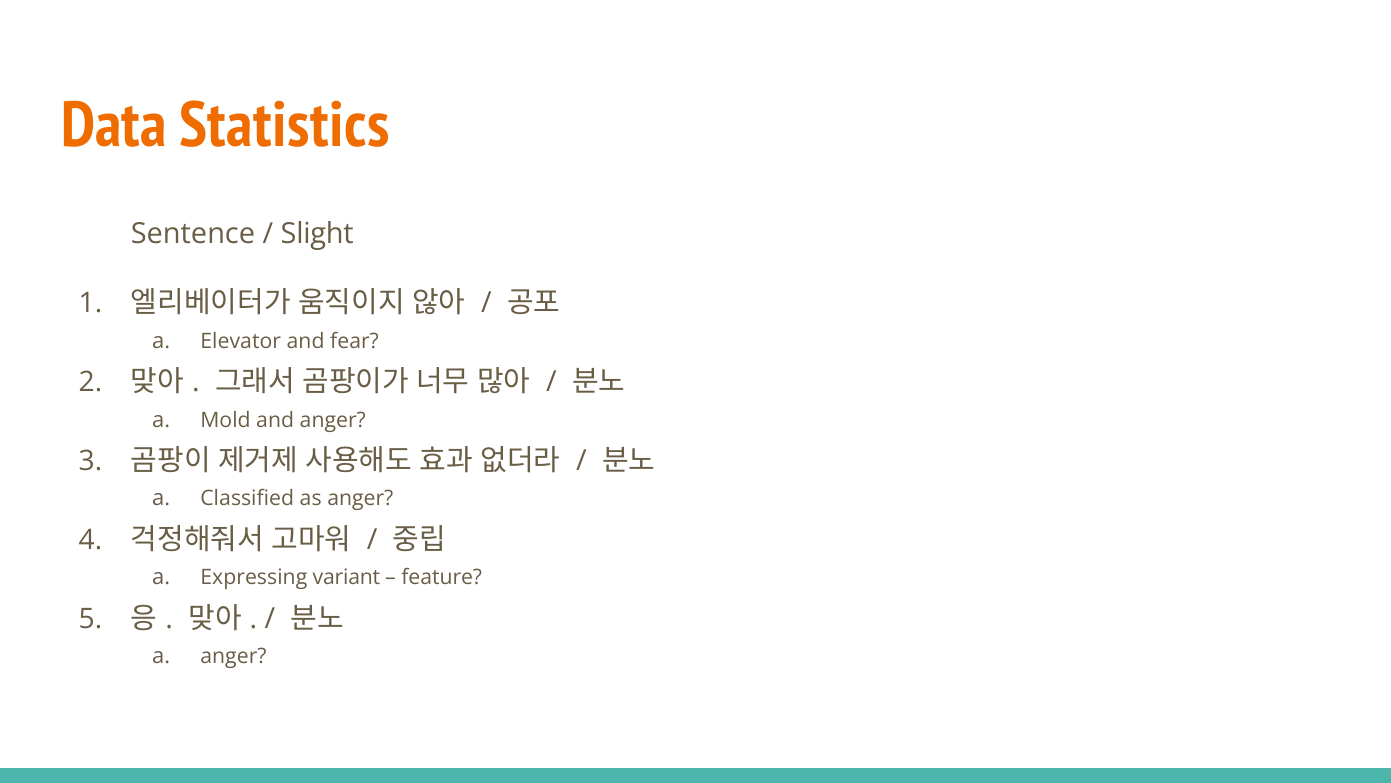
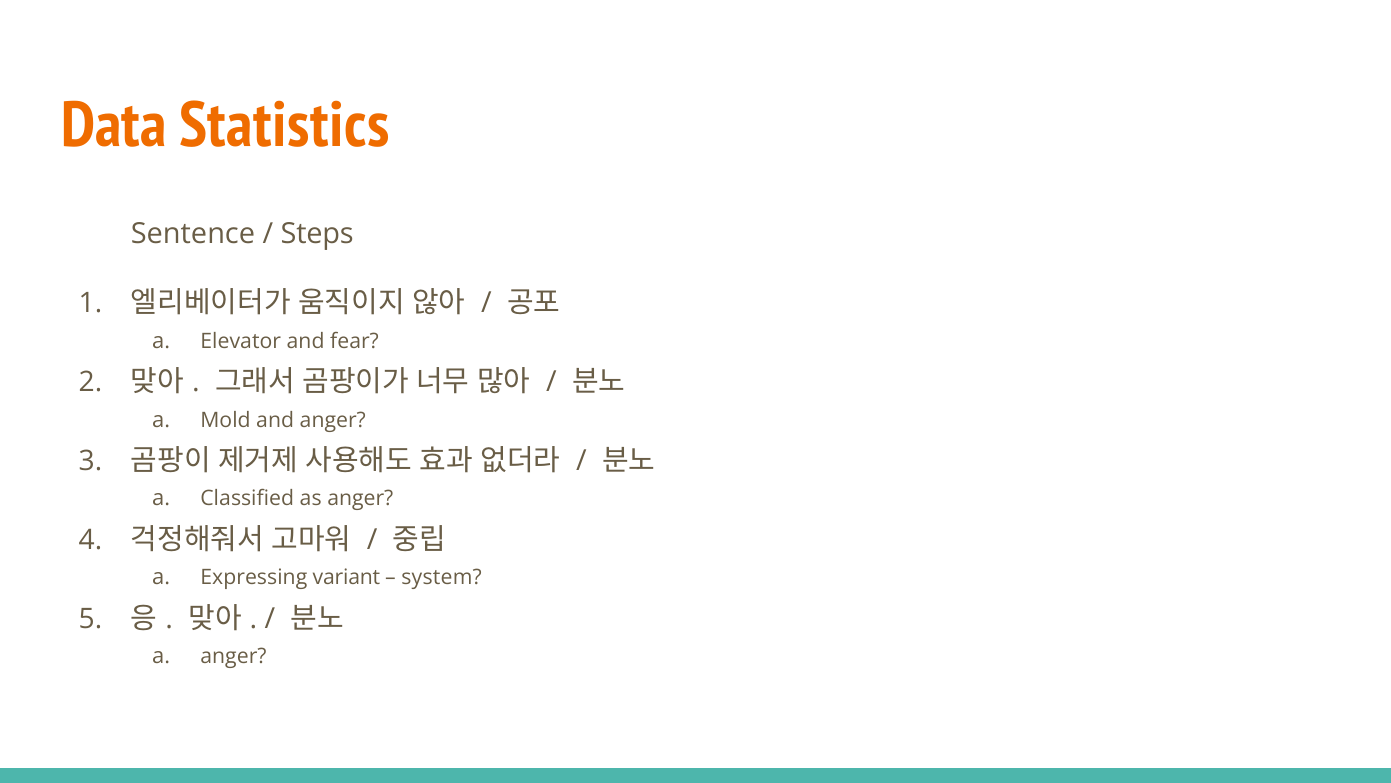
Slight: Slight -> Steps
feature: feature -> system
